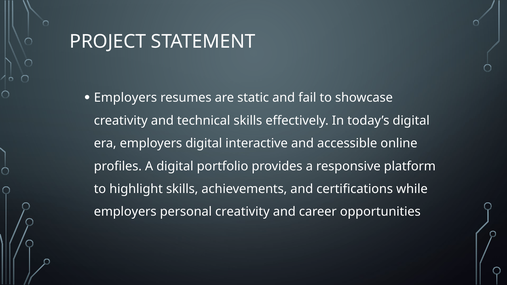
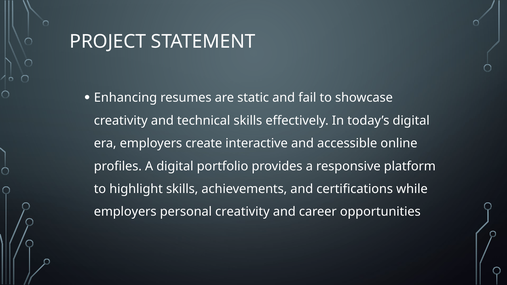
Employers at (125, 98): Employers -> Enhancing
employers digital: digital -> create
